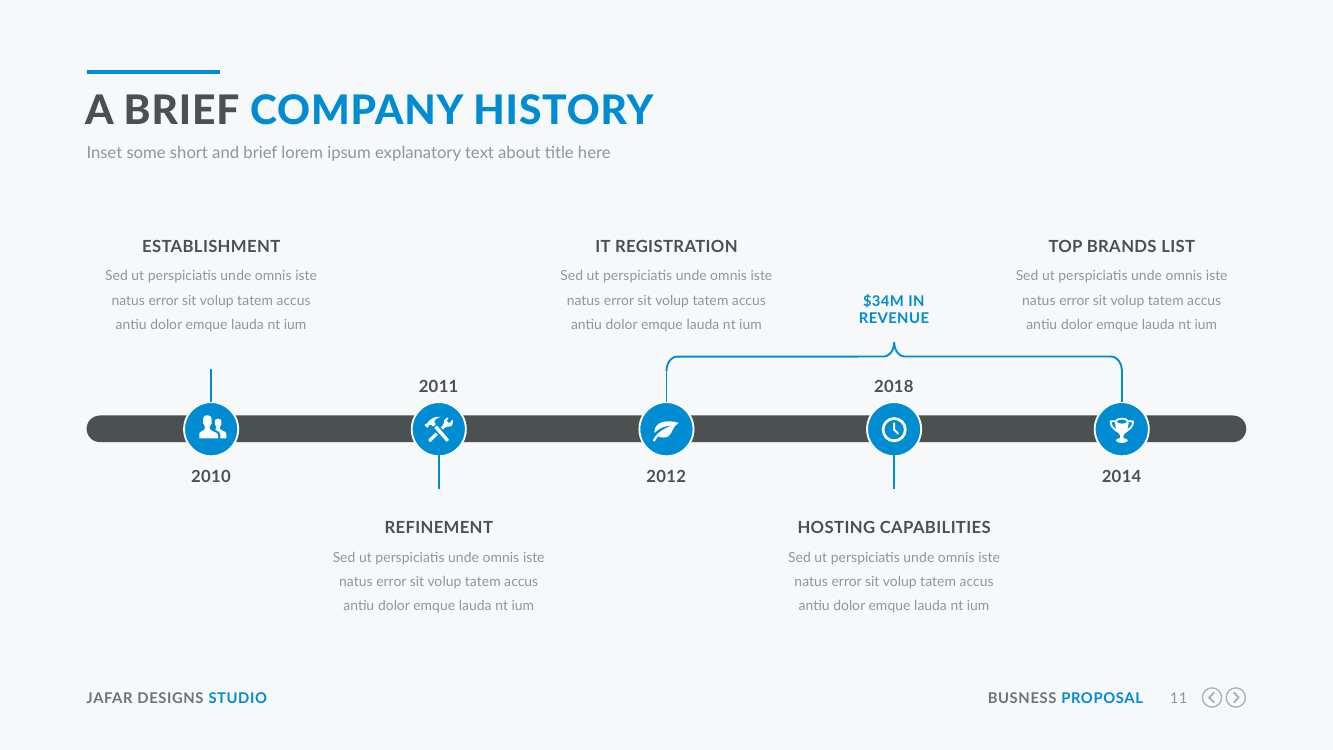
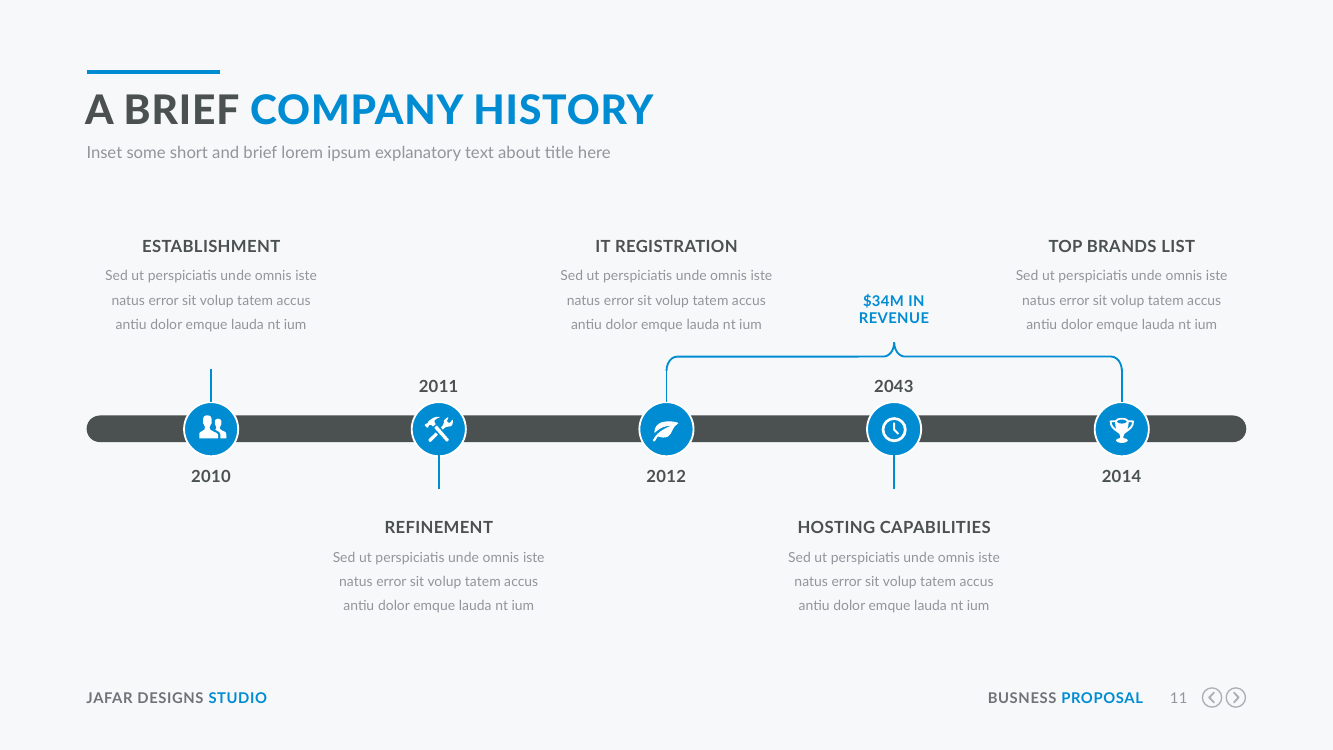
2018: 2018 -> 2043
